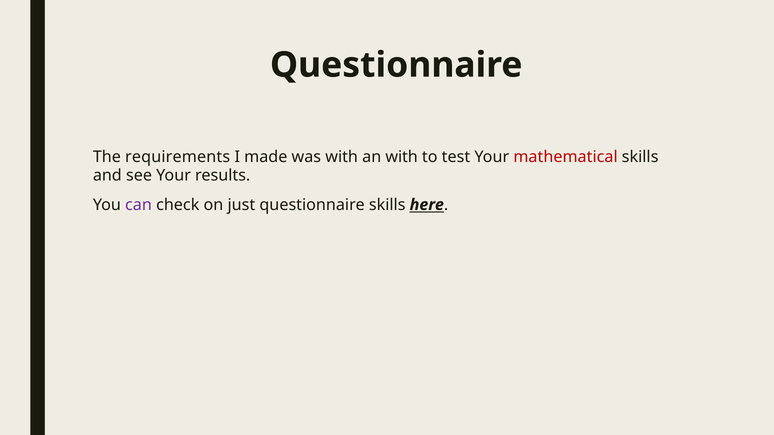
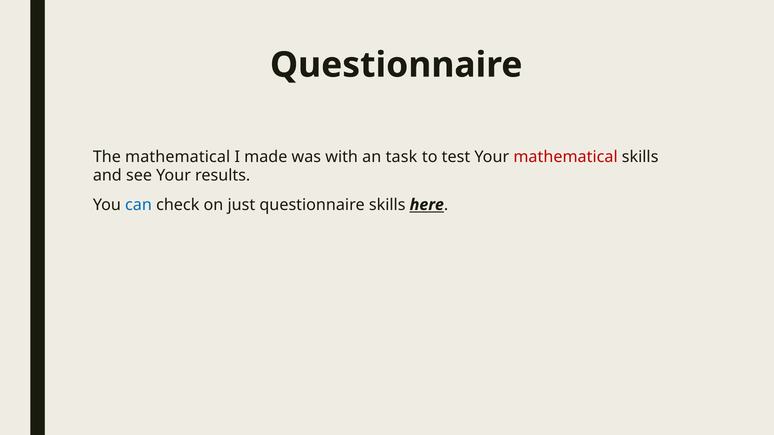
The requirements: requirements -> mathematical
an with: with -> task
can colour: purple -> blue
